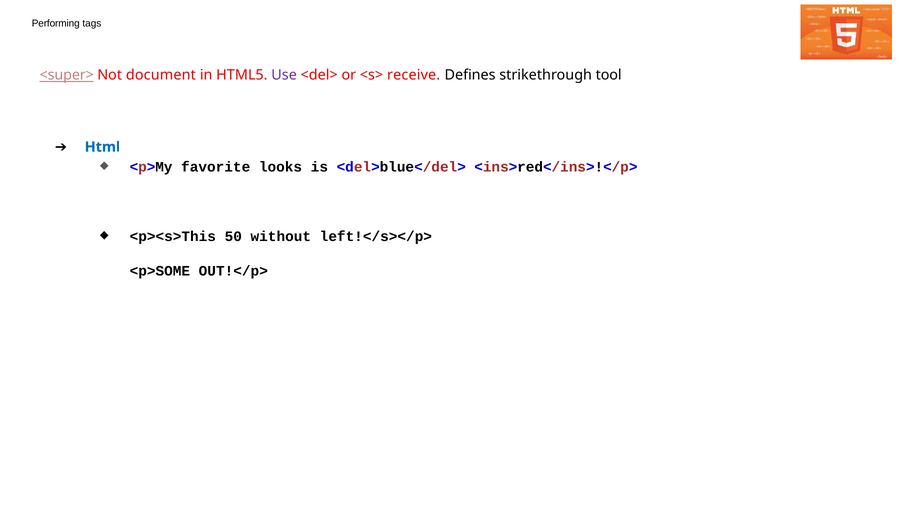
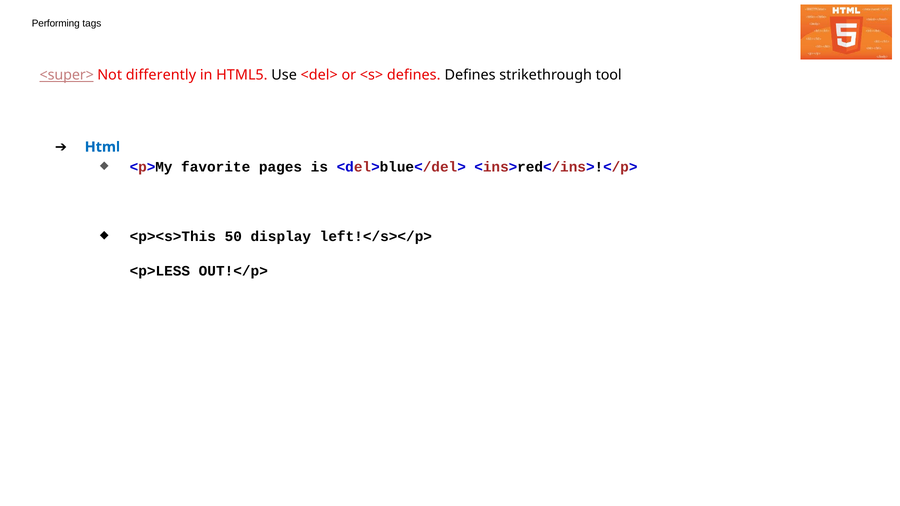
document: document -> differently
Use colour: purple -> black
<s> receive: receive -> defines
looks: looks -> pages
without: without -> display
<p>SOME: <p>SOME -> <p>LESS
